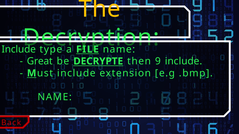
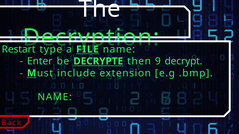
The colour: yellow -> white
Include at (19, 49): Include -> Restart
Great: Great -> Enter
9 include: include -> decrypt
